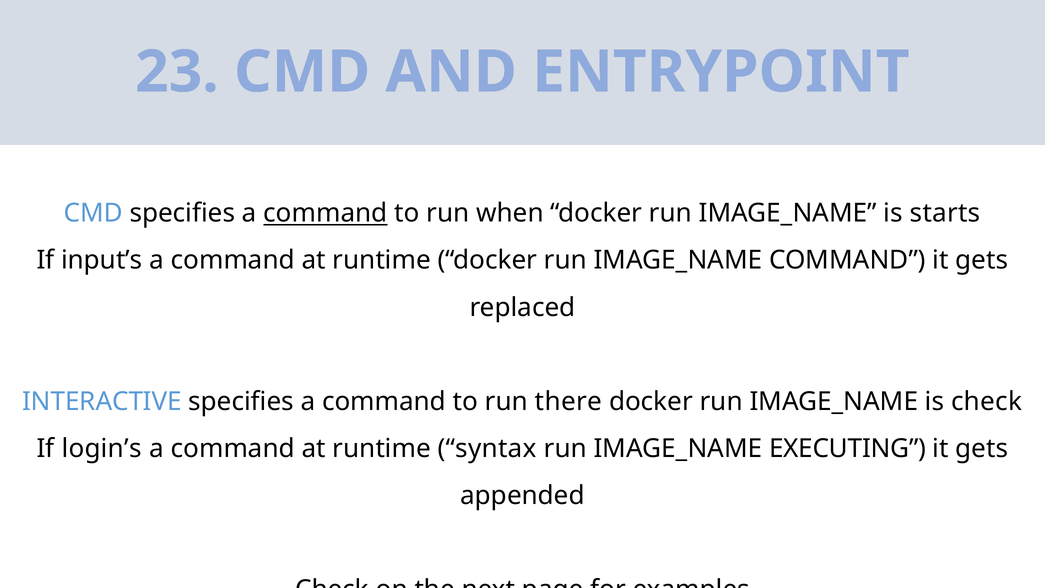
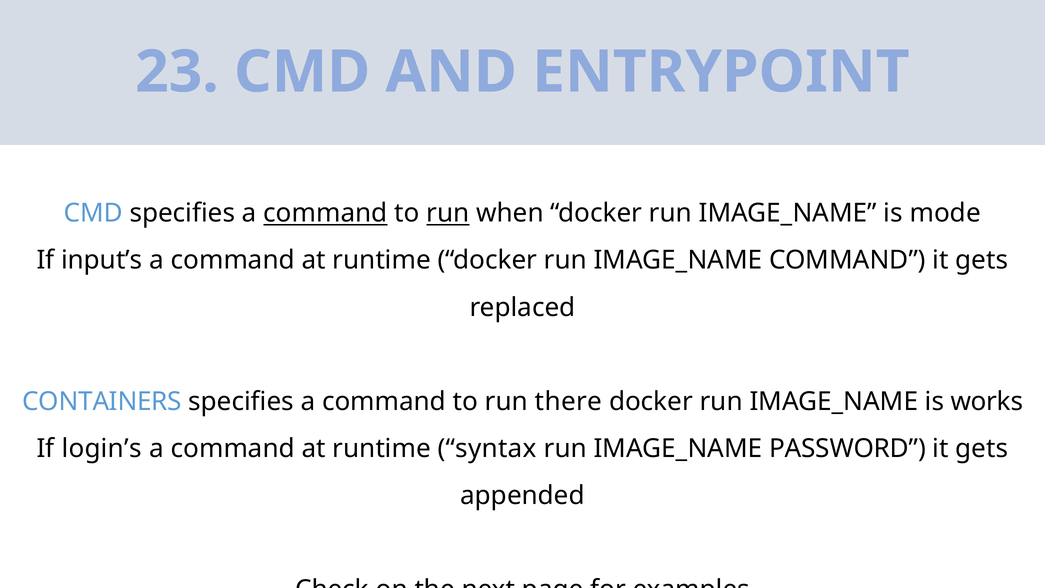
run at (448, 213) underline: none -> present
starts: starts -> mode
INTERACTIVE: INTERACTIVE -> CONTAINERS
is check: check -> works
EXECUTING: EXECUTING -> PASSWORD
